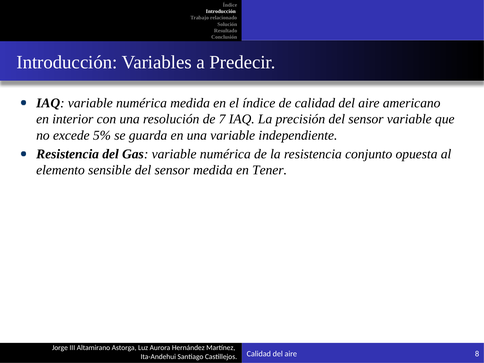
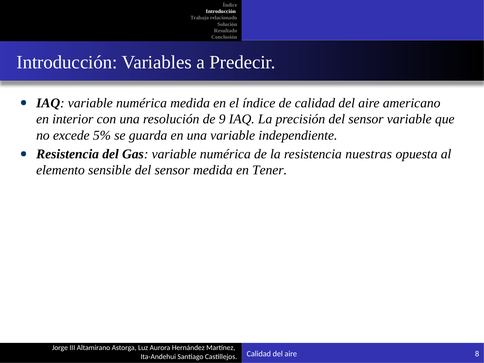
7: 7 -> 9
conjunto: conjunto -> nuestras
